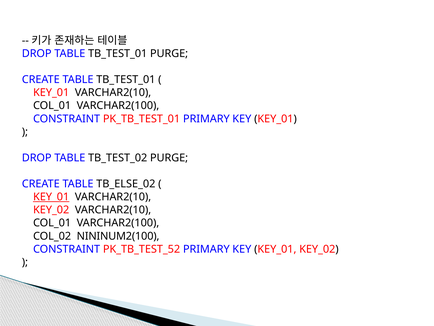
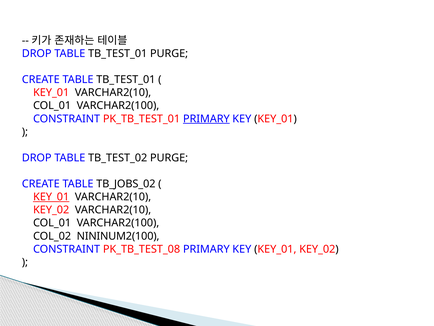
PRIMARY at (206, 119) underline: none -> present
TB_ELSE_02: TB_ELSE_02 -> TB_JOBS_02
PK_TB_TEST_52: PK_TB_TEST_52 -> PK_TB_TEST_08
